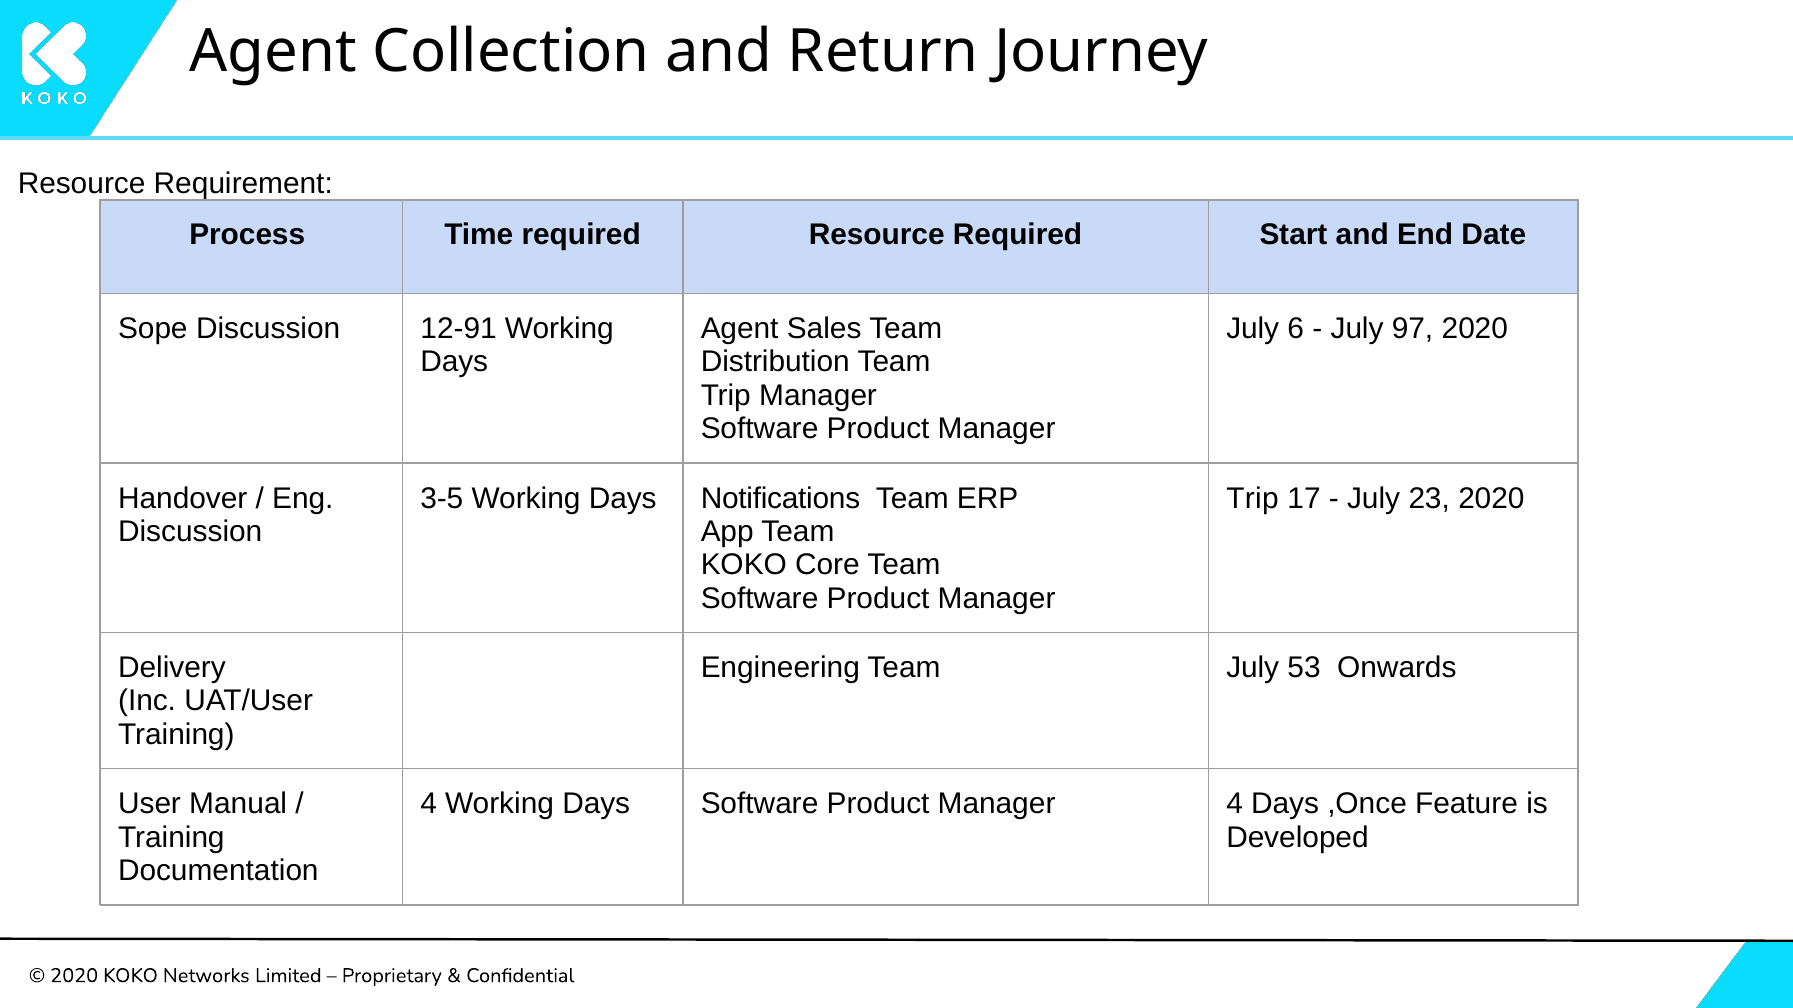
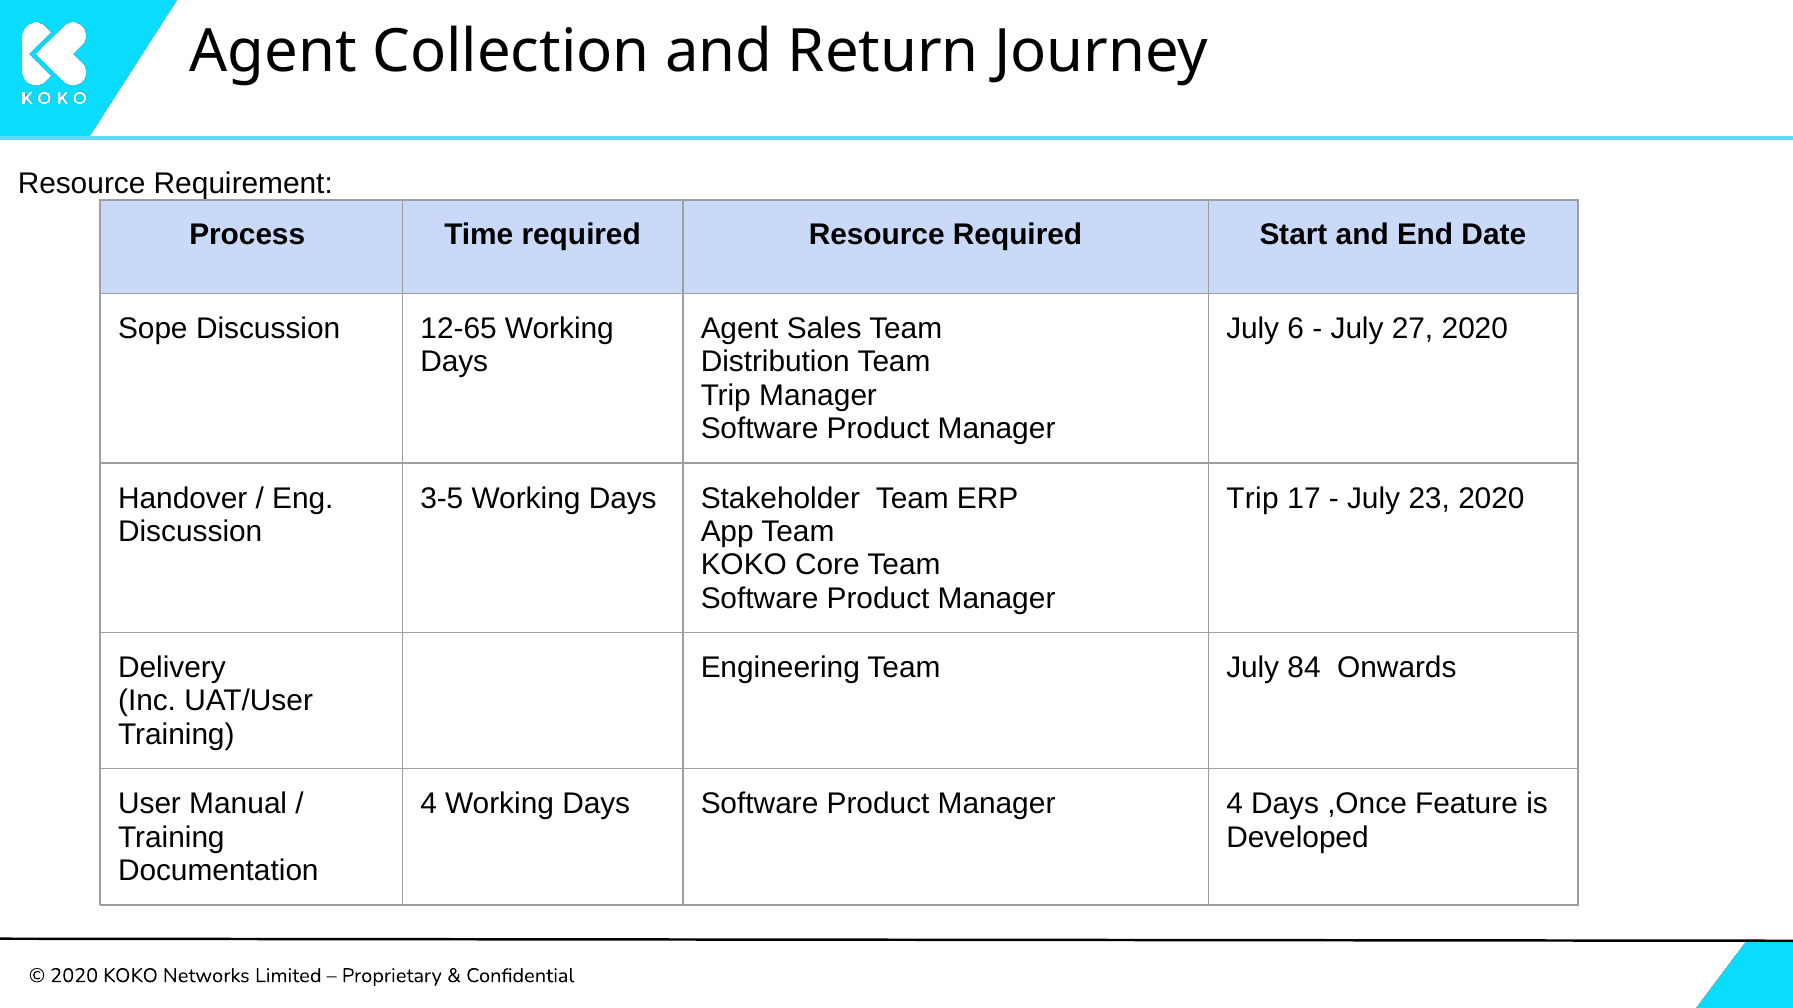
12-91: 12-91 -> 12-65
97: 97 -> 27
Notifications: Notifications -> Stakeholder
53: 53 -> 84
